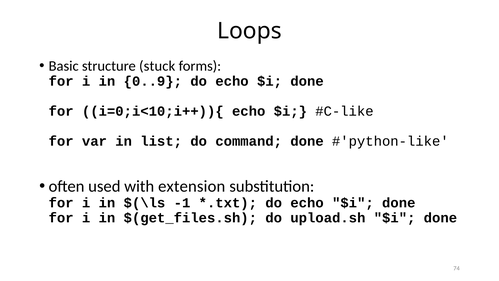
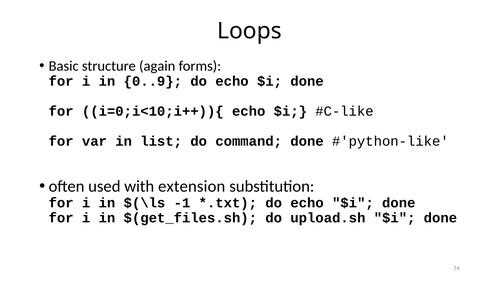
stuck: stuck -> again
